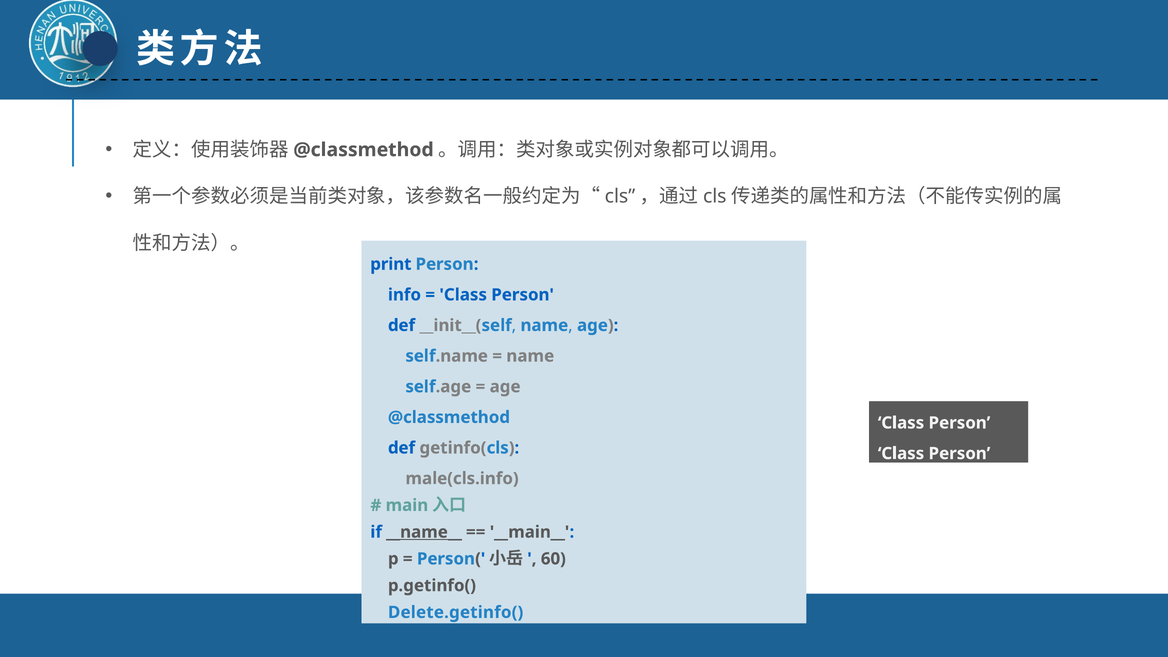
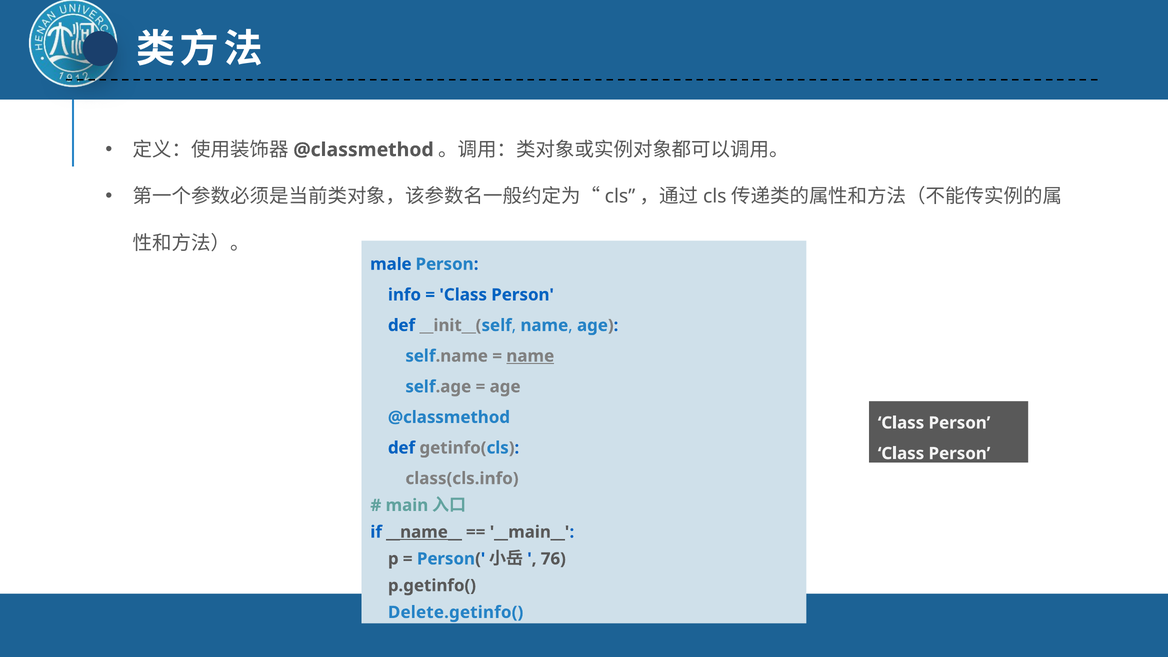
print: print -> male
name at (530, 356) underline: none -> present
male(cls.info: male(cls.info -> class(cls.info
60: 60 -> 76
